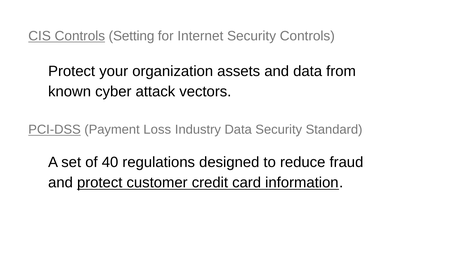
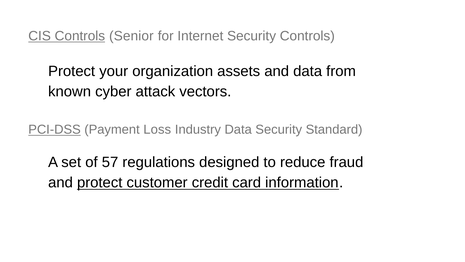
Setting: Setting -> Senior
40: 40 -> 57
